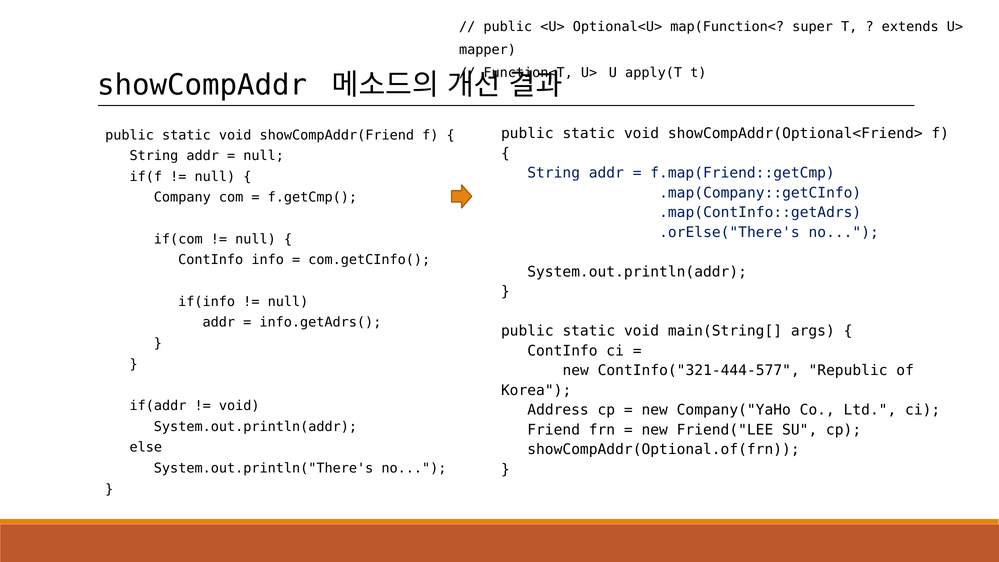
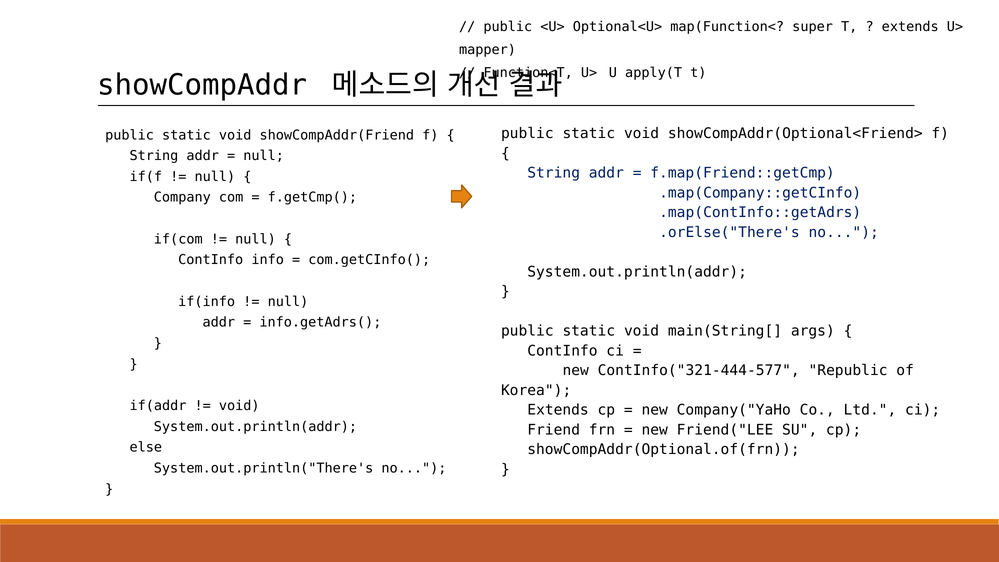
Address at (558, 410): Address -> Extends
